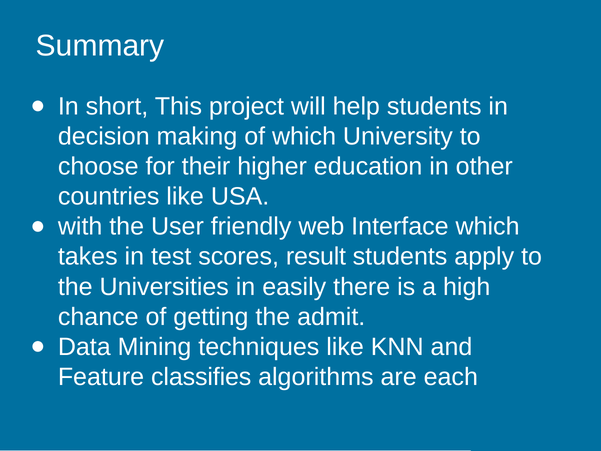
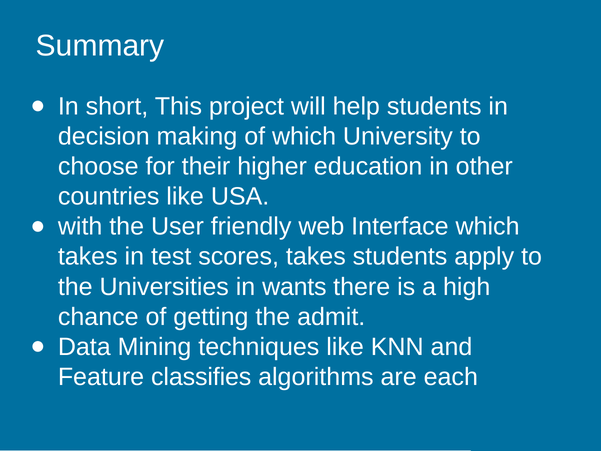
scores result: result -> takes
easily: easily -> wants
